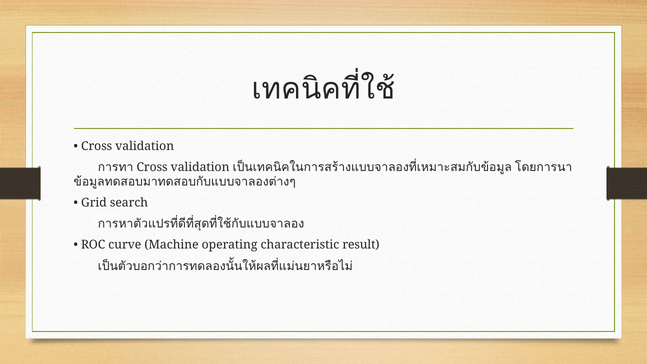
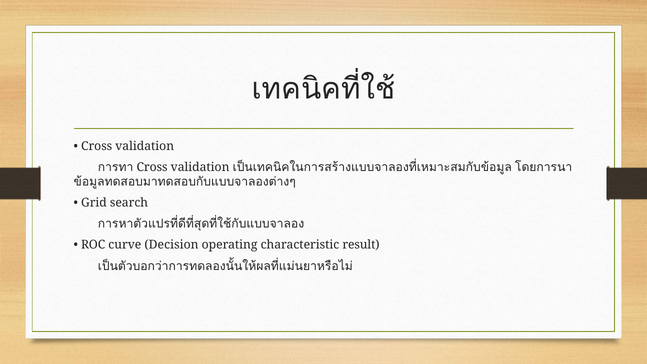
Machine: Machine -> Decision
